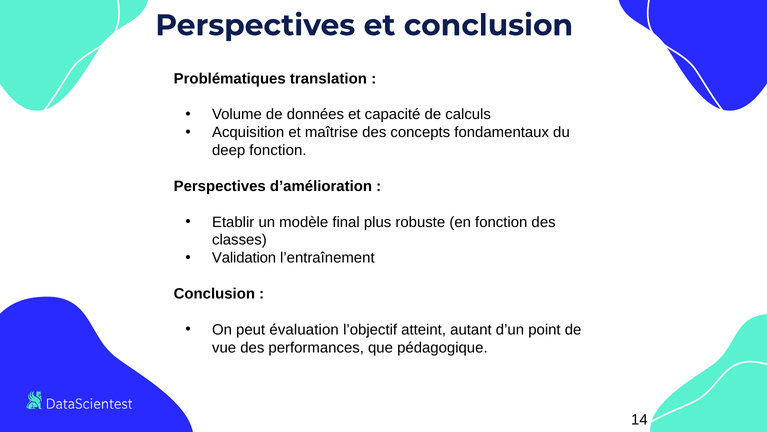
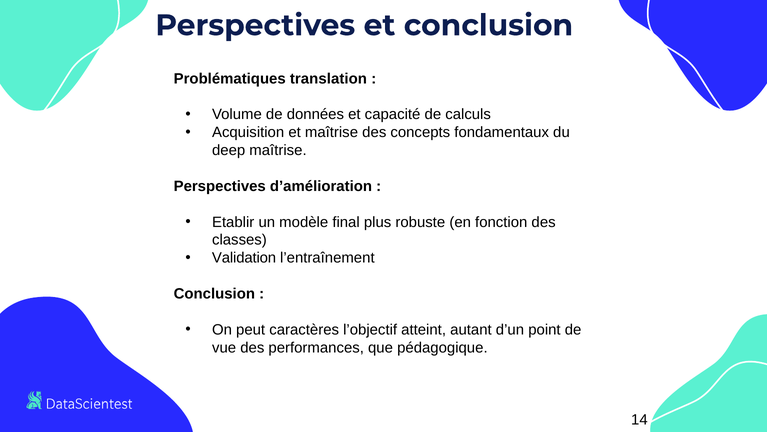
deep fonction: fonction -> maîtrise
évaluation: évaluation -> caractères
